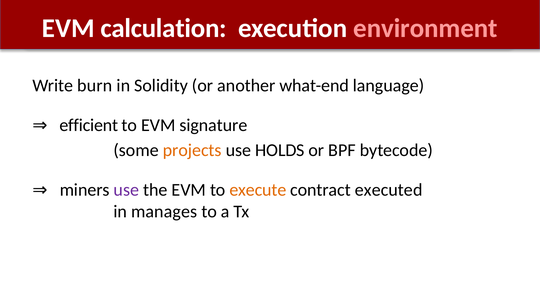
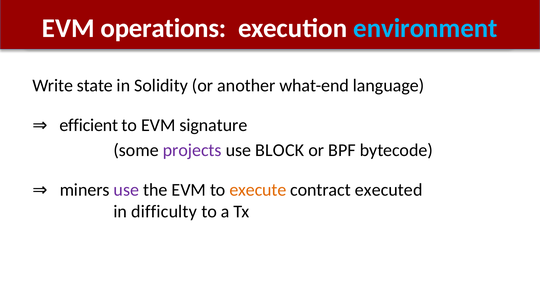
calculation: calculation -> operations
environment colour: pink -> light blue
burn: burn -> state
projects colour: orange -> purple
HOLDS: HOLDS -> BLOCK
manages: manages -> difficulty
